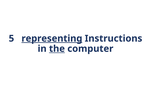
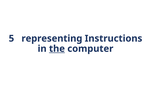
representing underline: present -> none
